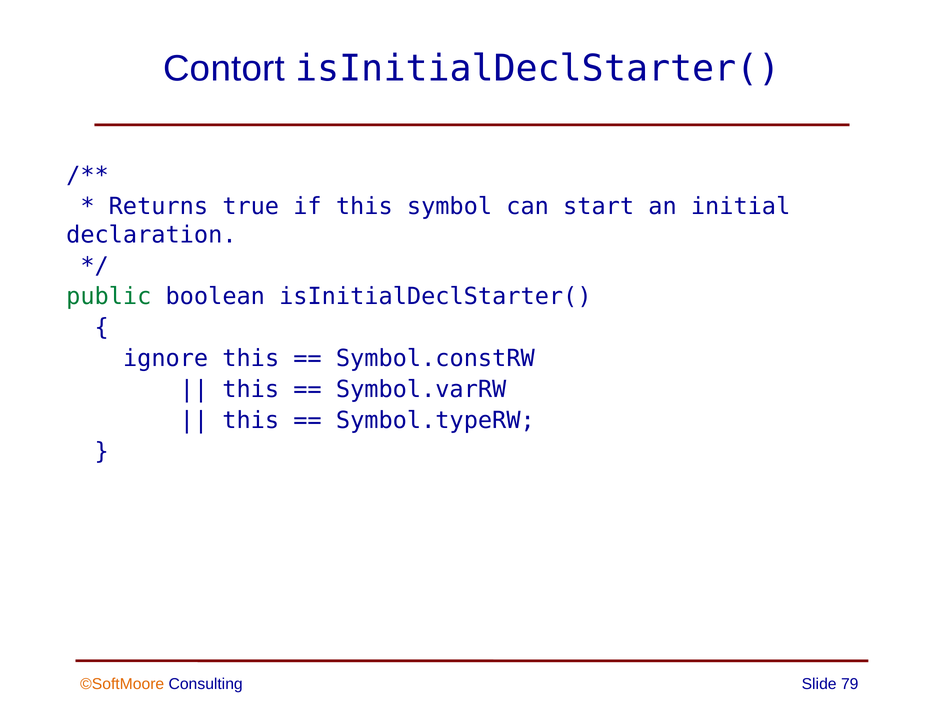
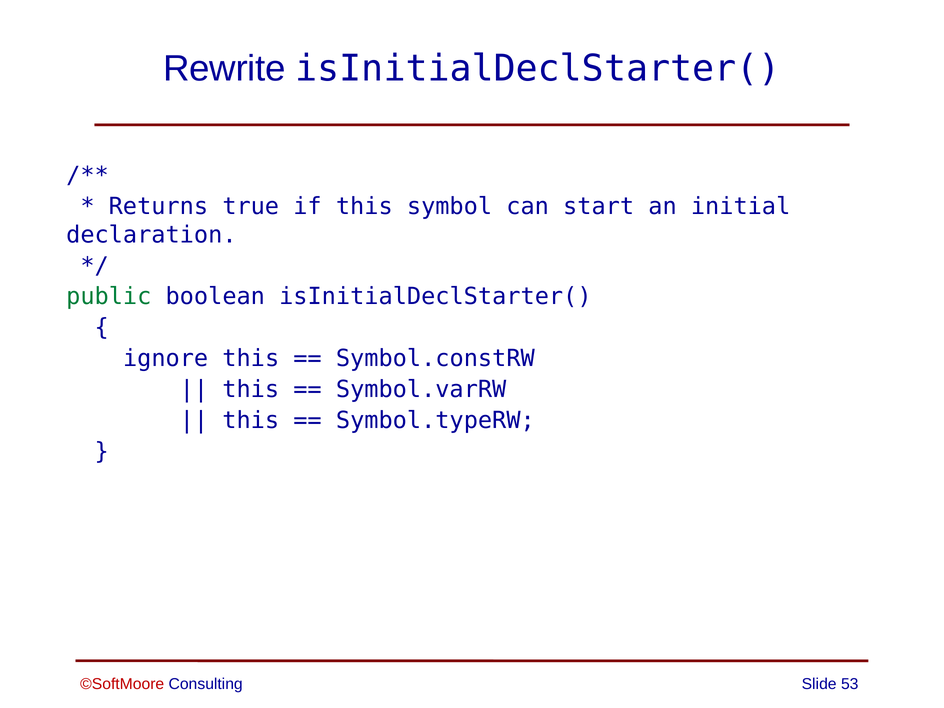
Contort: Contort -> Rewrite
©SoftMoore colour: orange -> red
79: 79 -> 53
